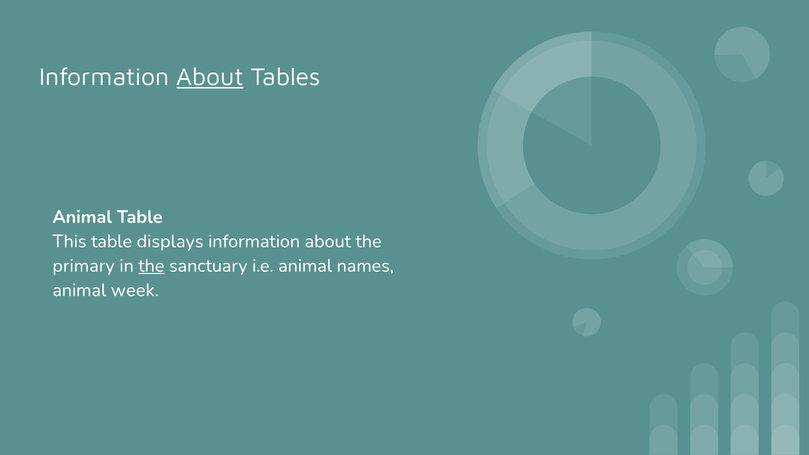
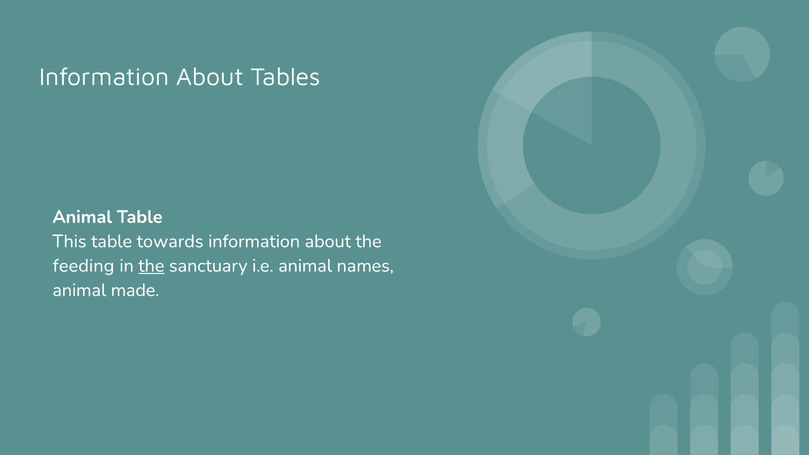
About at (210, 77) underline: present -> none
displays: displays -> towards
primary: primary -> feeding
week: week -> made
